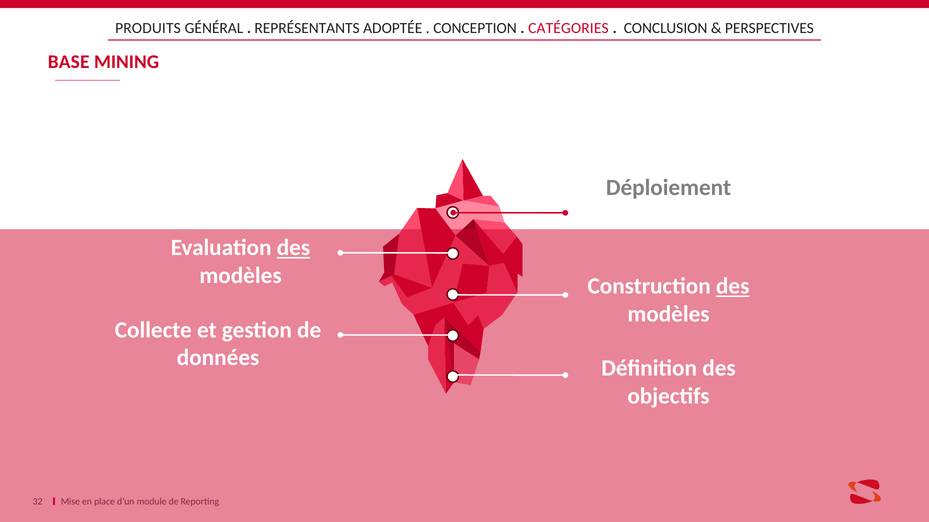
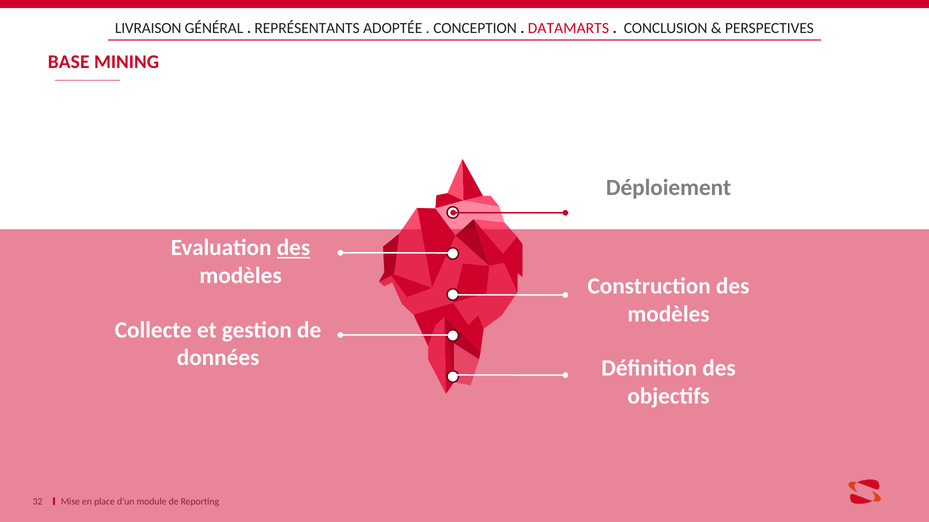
PRODUITS: PRODUITS -> LIVRAISON
CATÉGORIES: CATÉGORIES -> DATAMARTS
des at (733, 286) underline: present -> none
